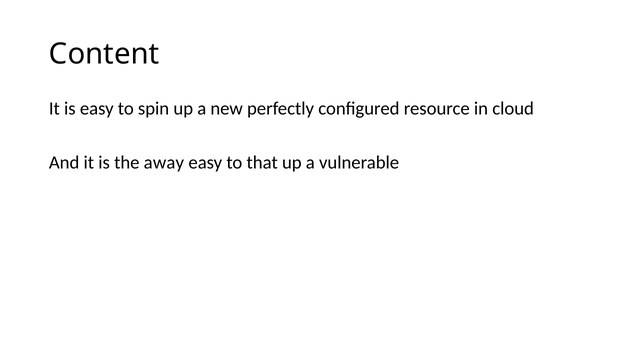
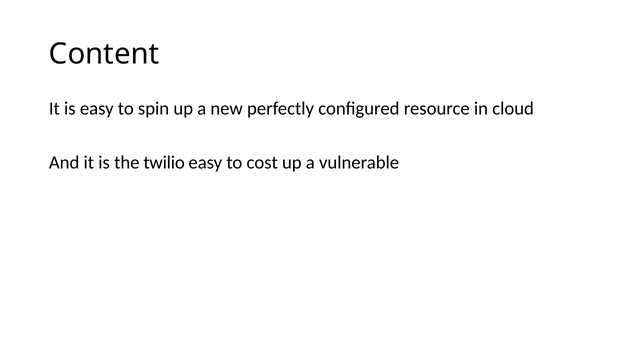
away: away -> twilio
that: that -> cost
